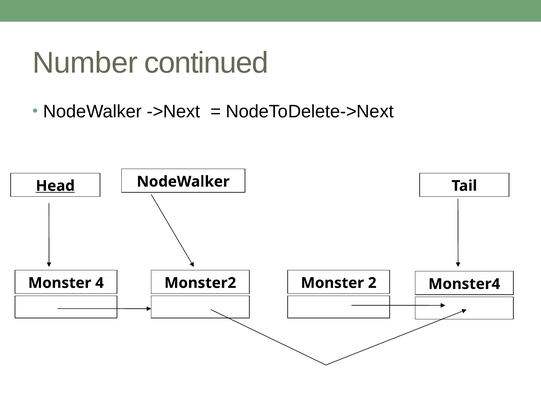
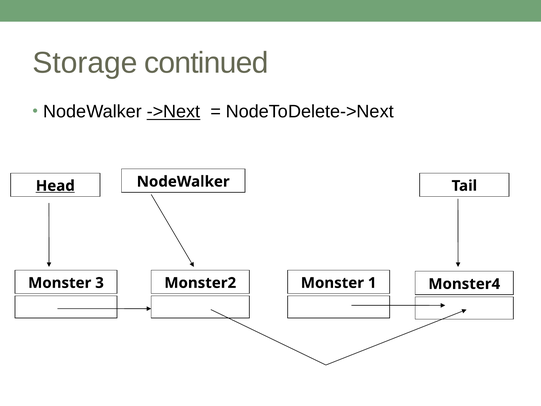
Number: Number -> Storage
->Next underline: none -> present
4: 4 -> 3
2: 2 -> 1
